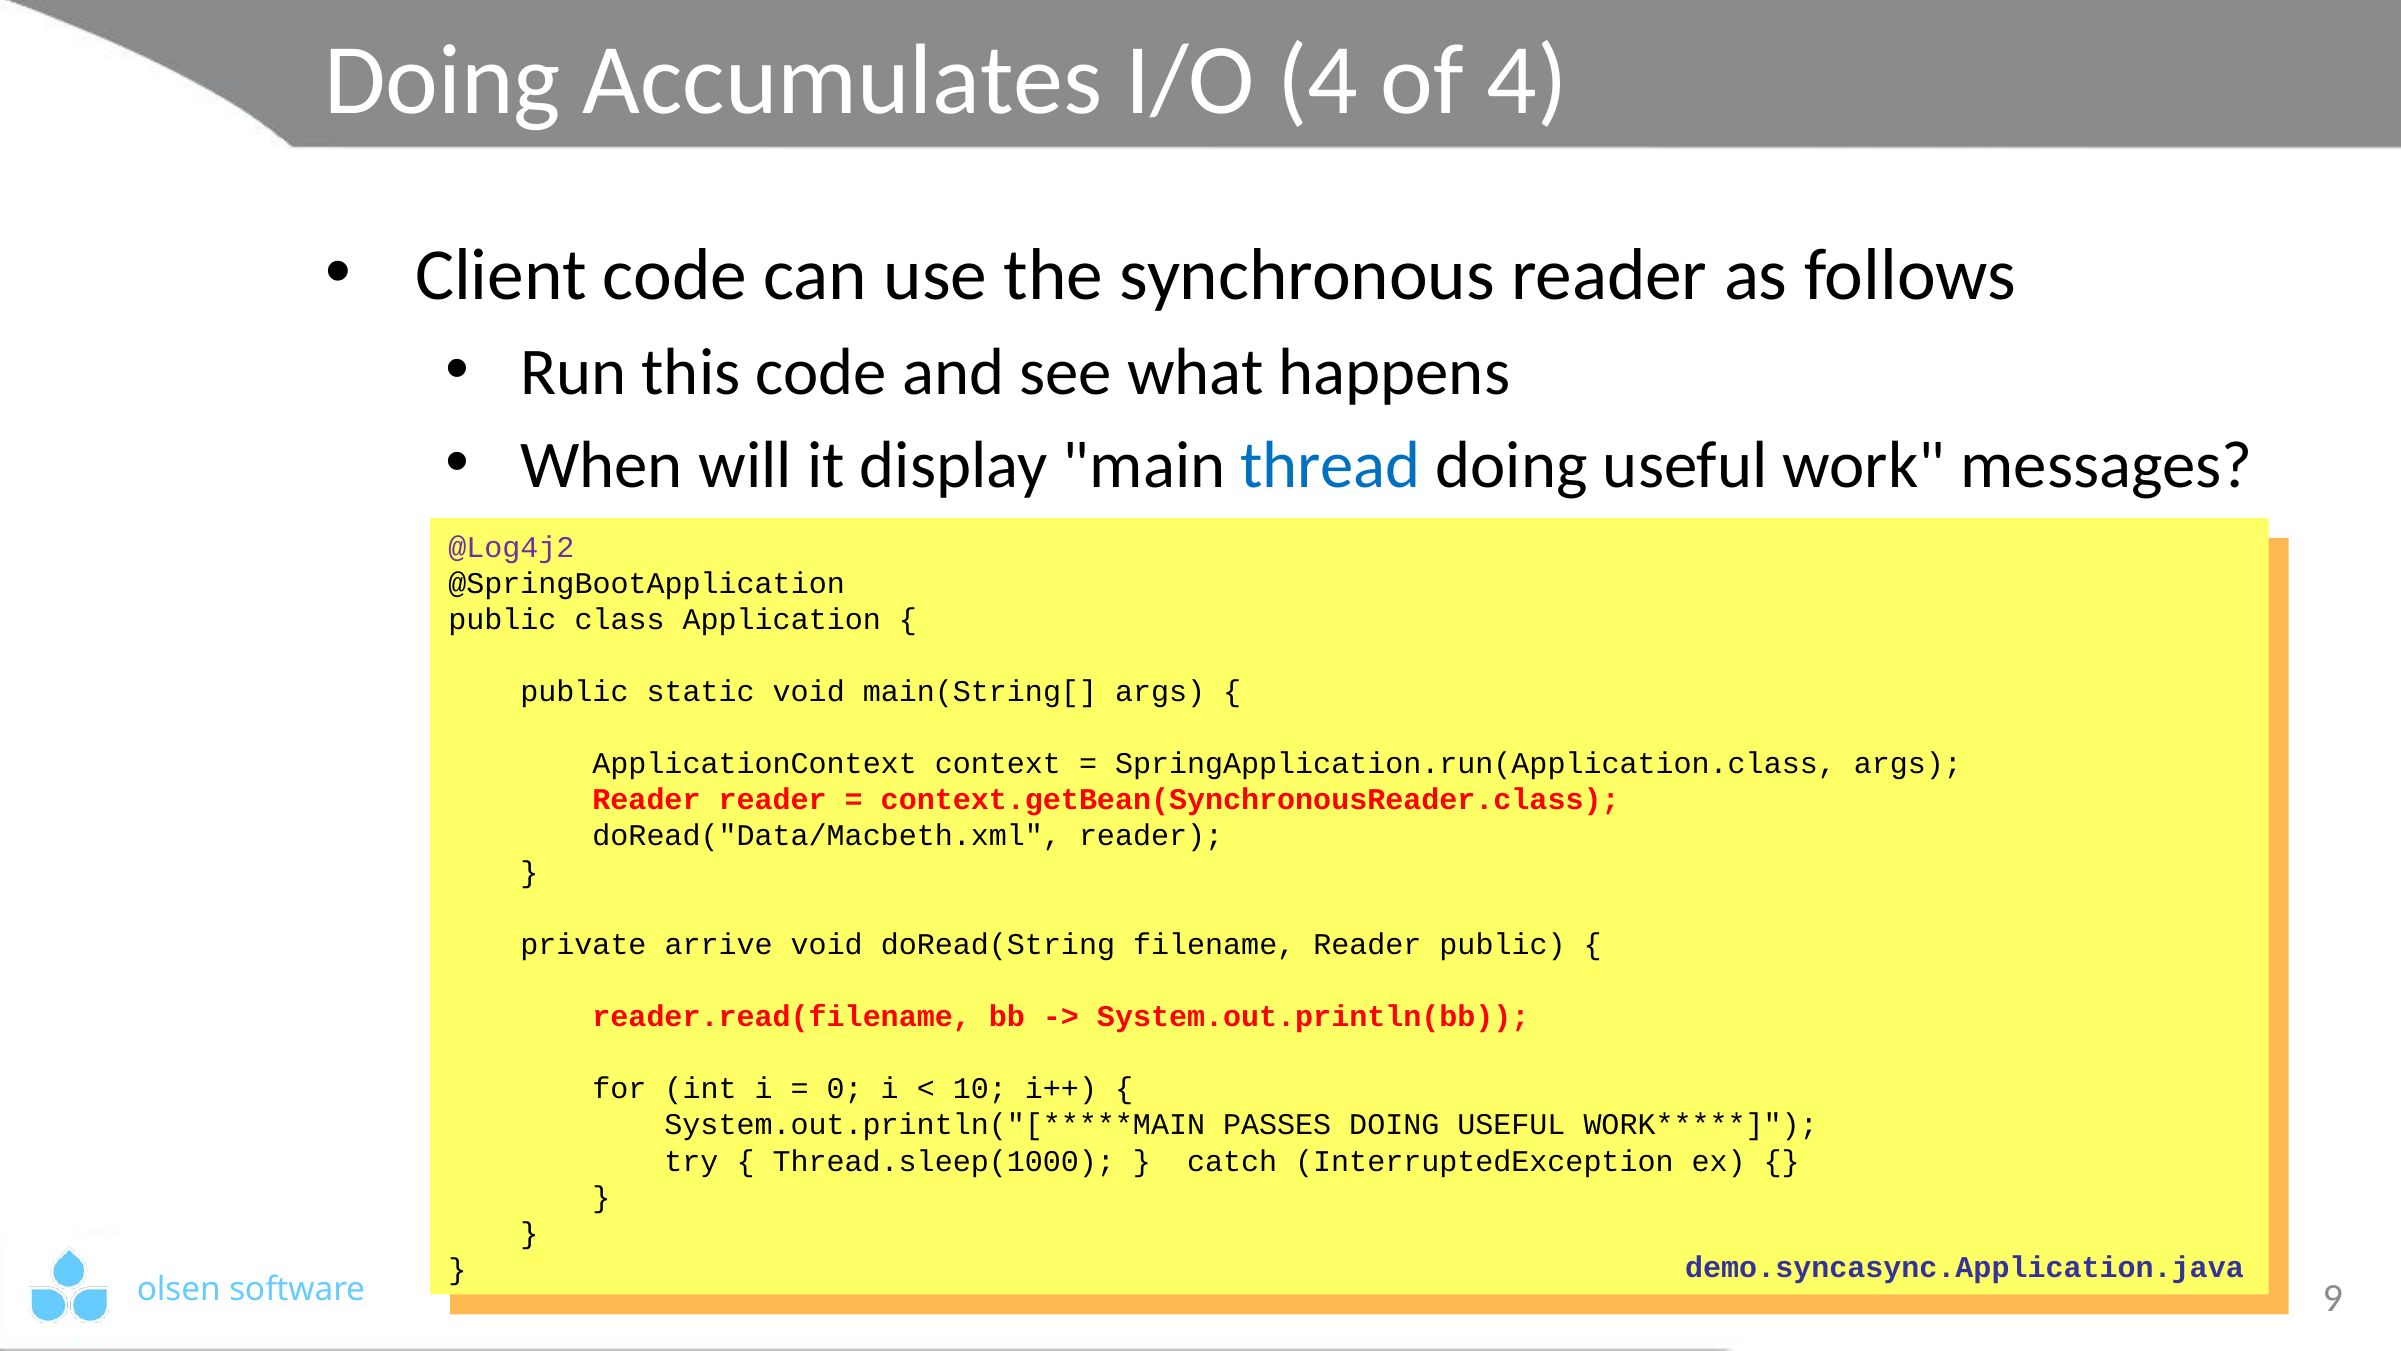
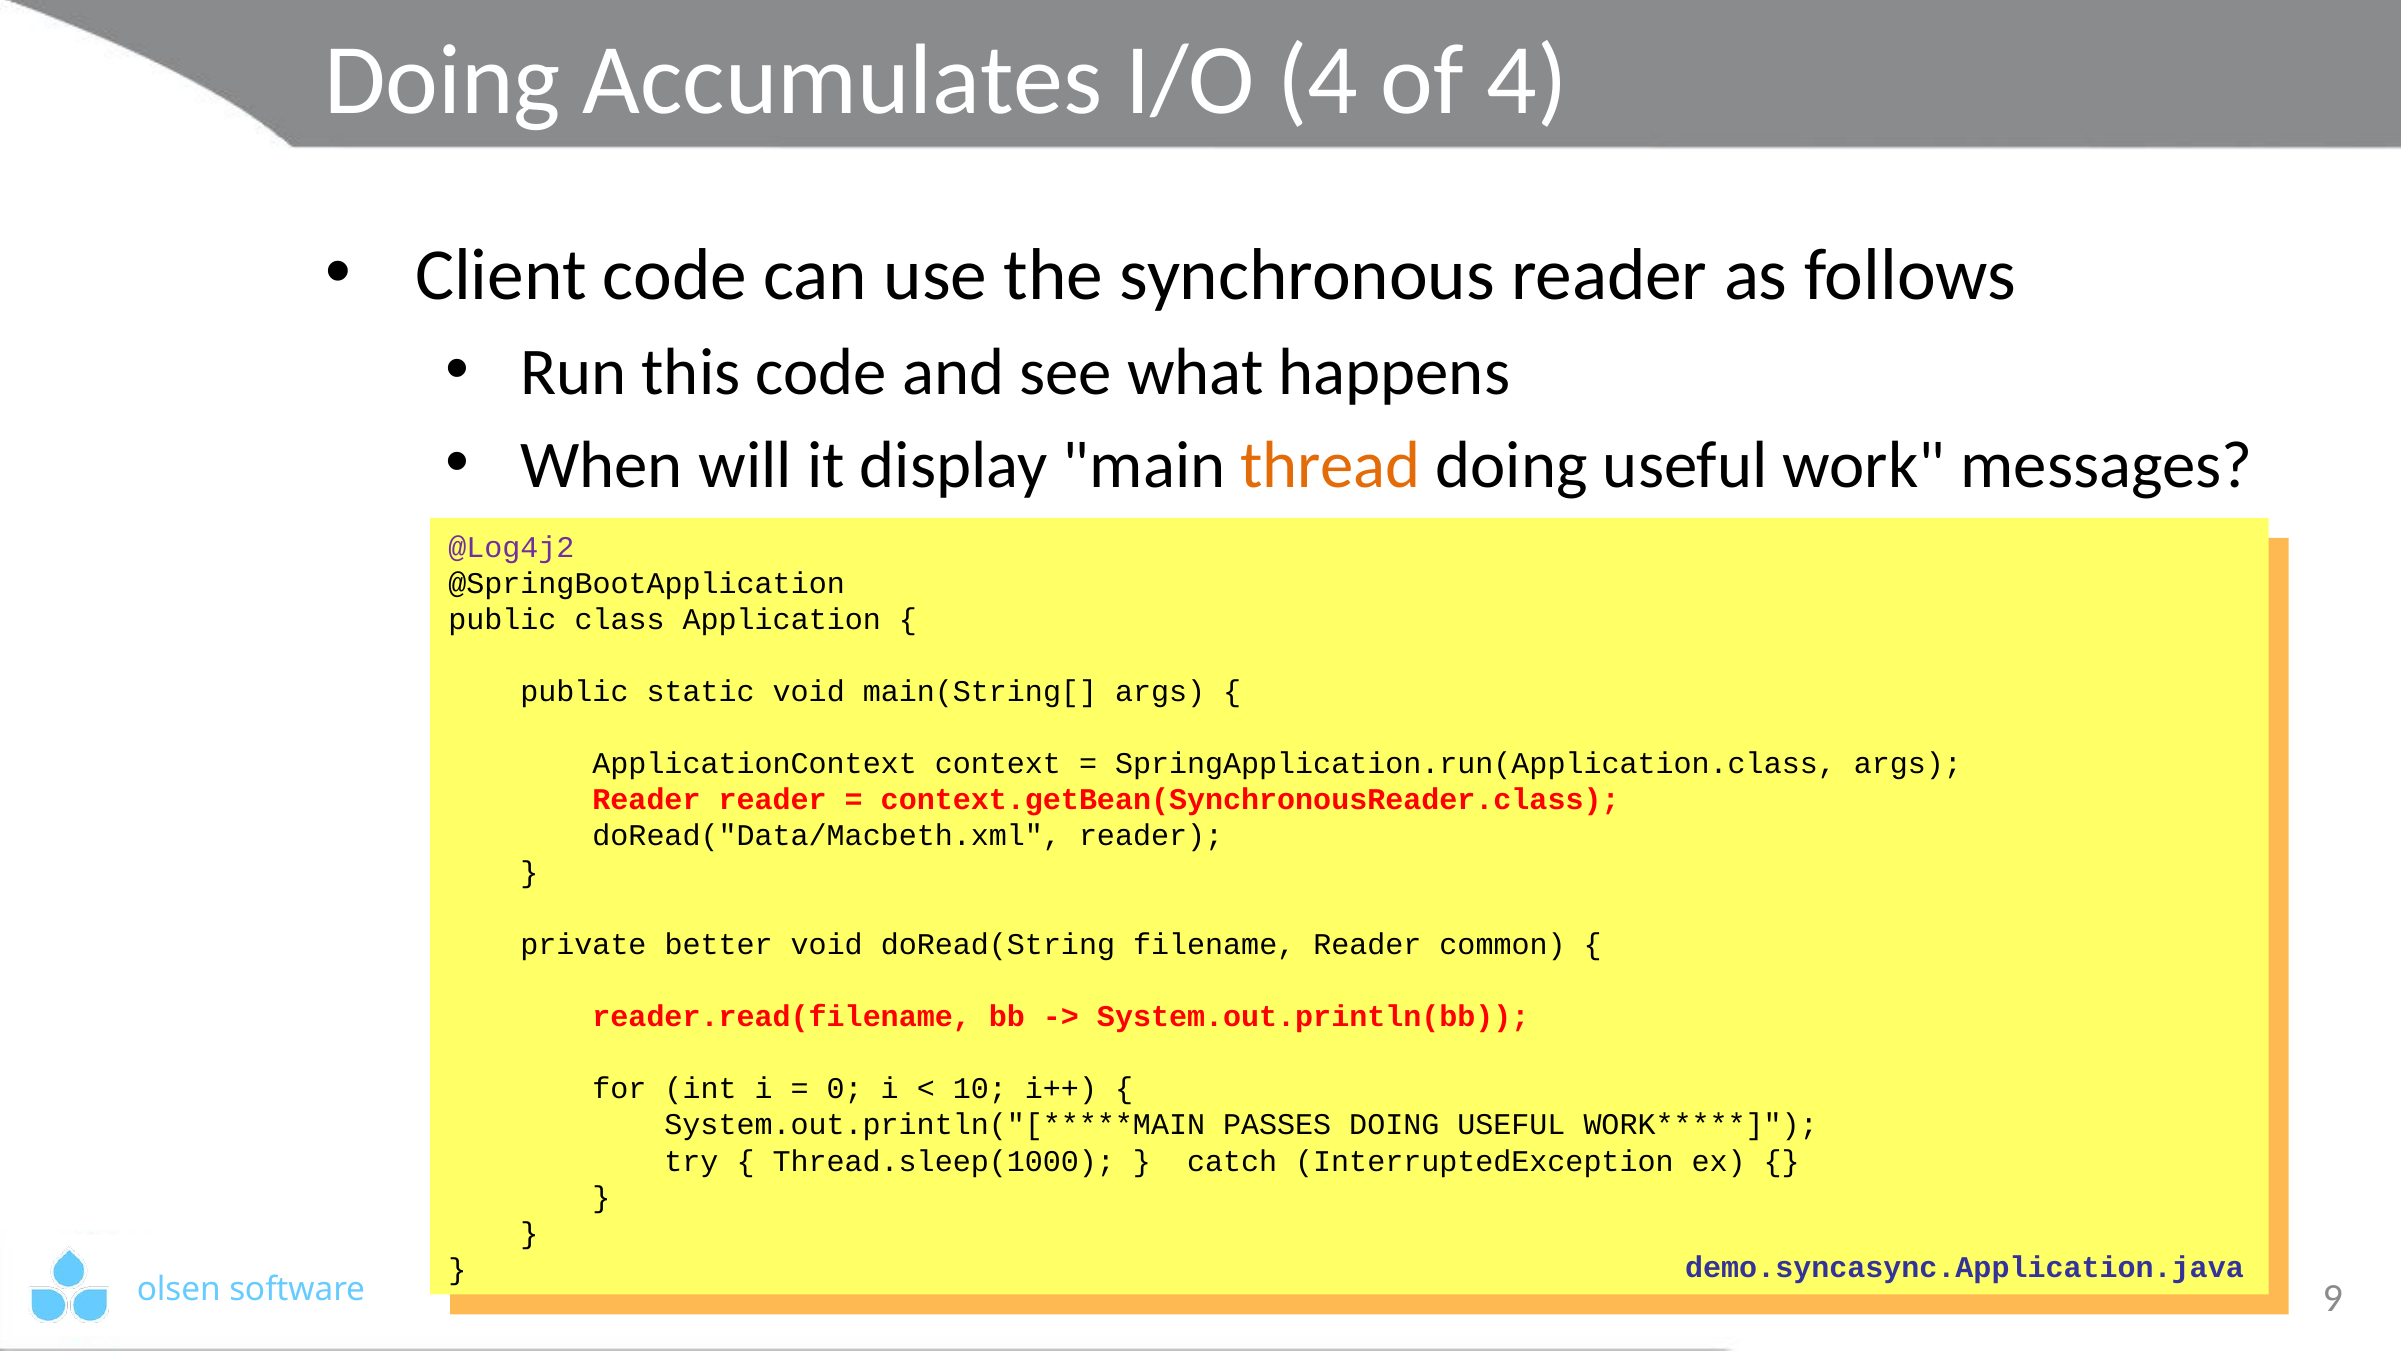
thread at (1330, 465) colour: blue -> orange
arrive: arrive -> better
Reader public: public -> common
